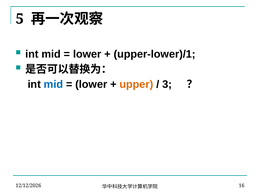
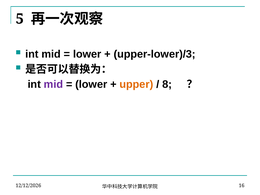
upper-lower)/1: upper-lower)/1 -> upper-lower)/3
mid at (53, 84) colour: blue -> purple
3: 3 -> 8
